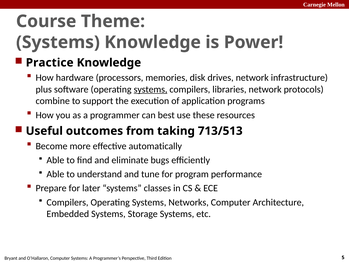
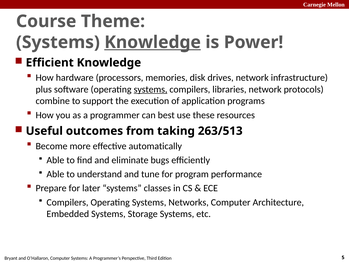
Knowledge at (153, 42) underline: none -> present
Practice: Practice -> Efficient
713/513: 713/513 -> 263/513
